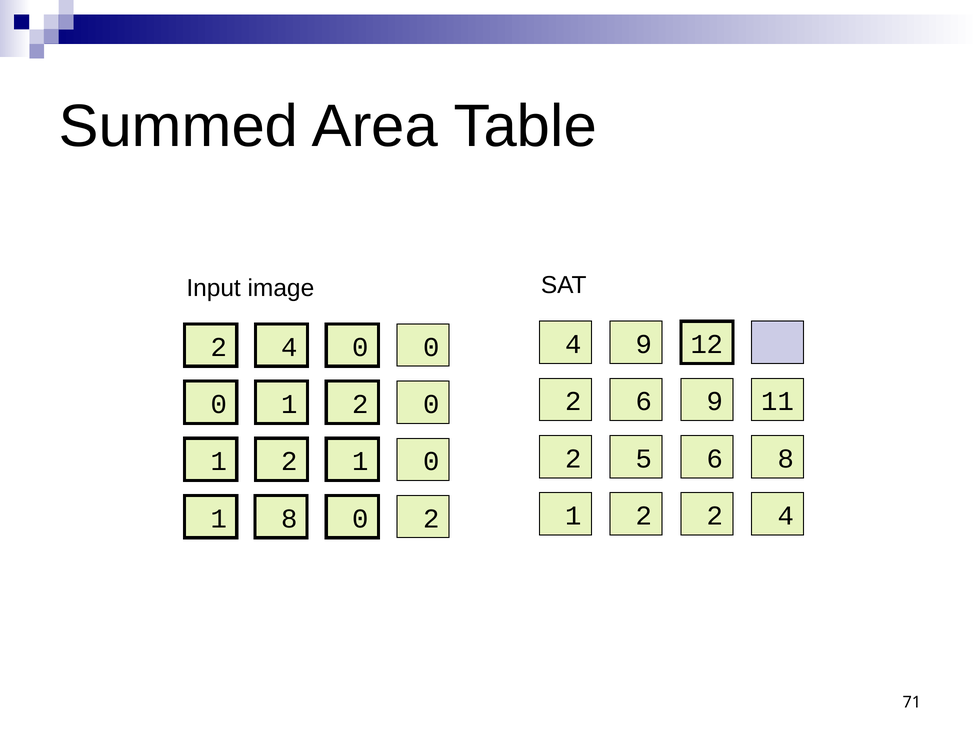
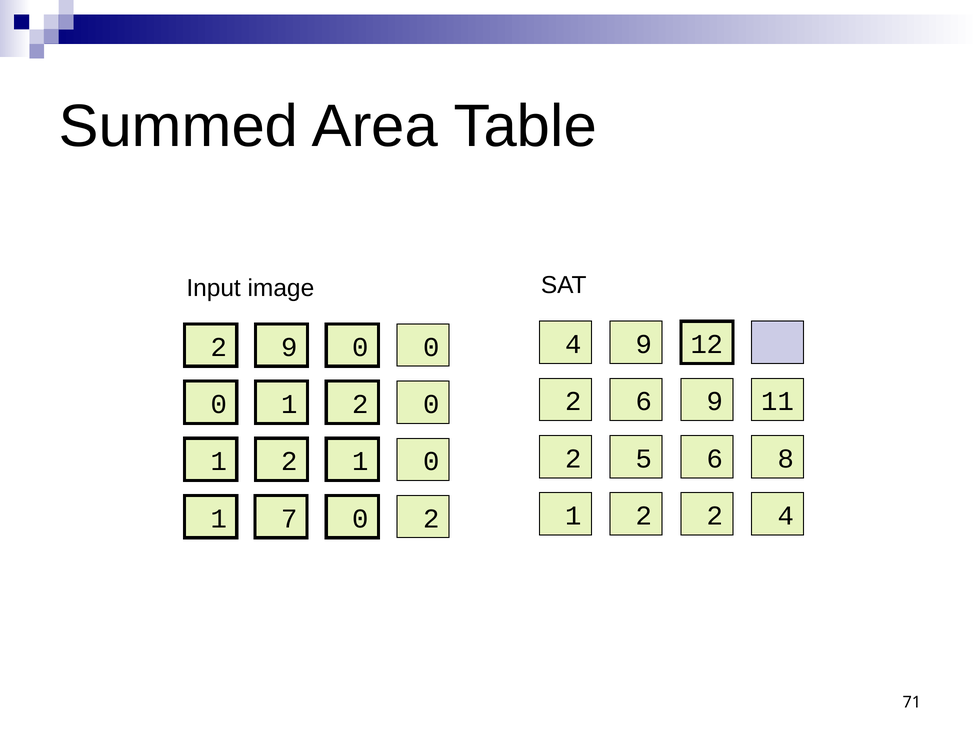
4 at (290, 347): 4 -> 9
1 8: 8 -> 7
